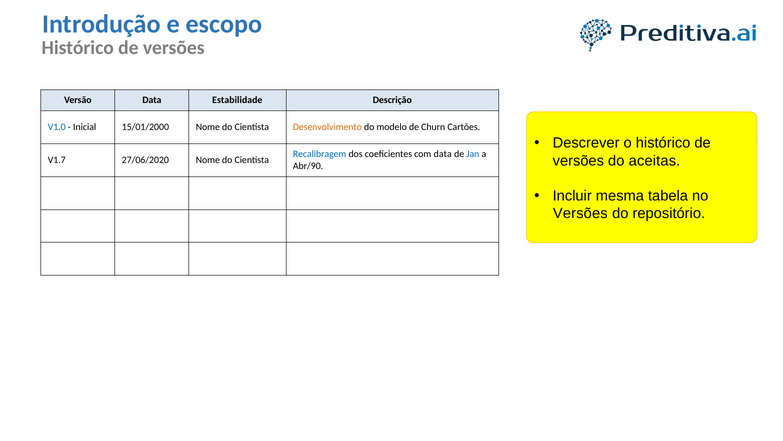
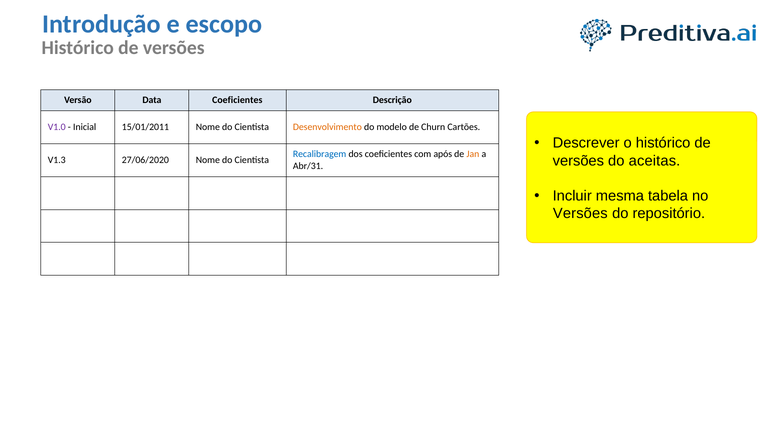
Data Estabilidade: Estabilidade -> Coeficientes
V1.0 colour: blue -> purple
15/01/2000: 15/01/2000 -> 15/01/2011
com data: data -> após
Jan colour: blue -> orange
V1.7: V1.7 -> V1.3
Abr/90: Abr/90 -> Abr/31
